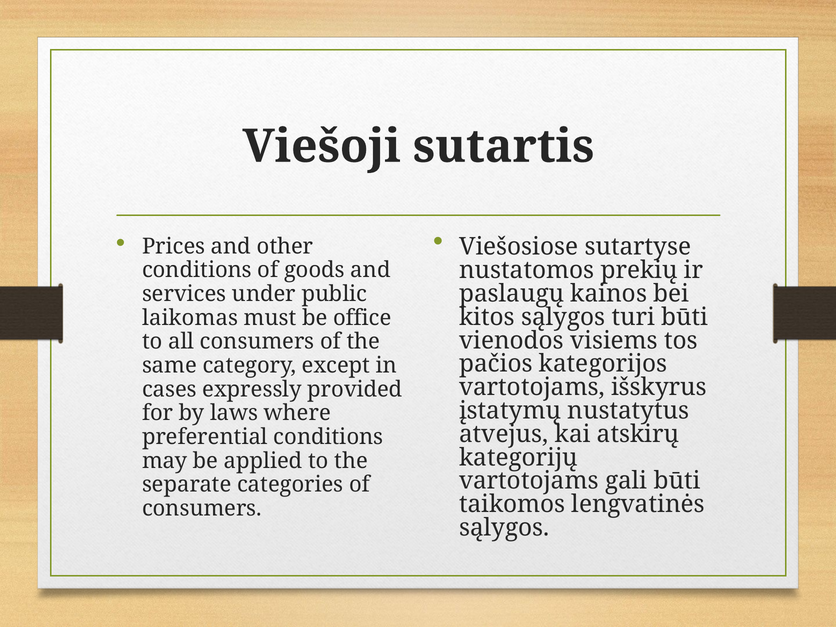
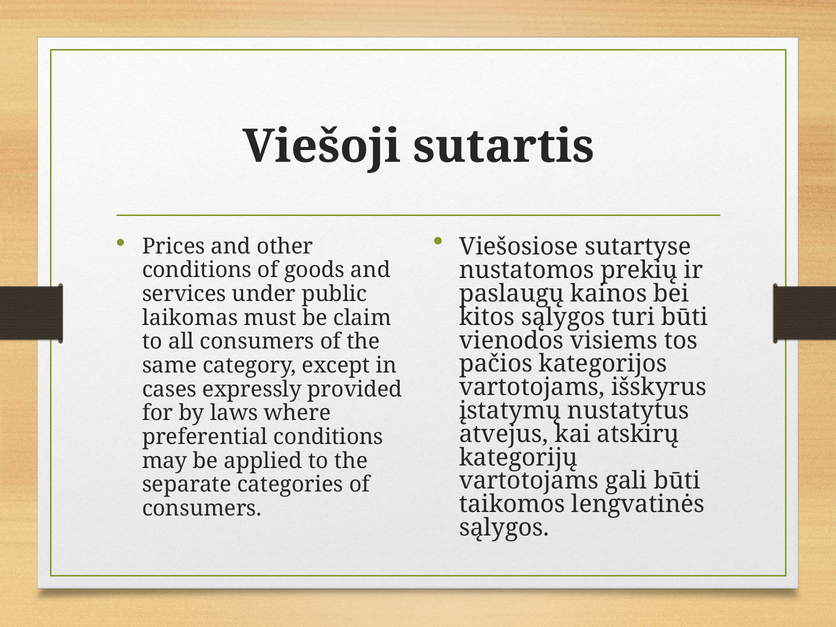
office: office -> claim
